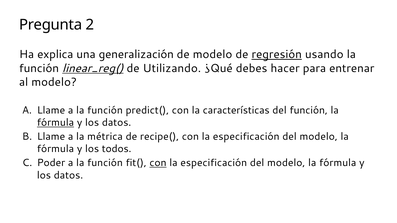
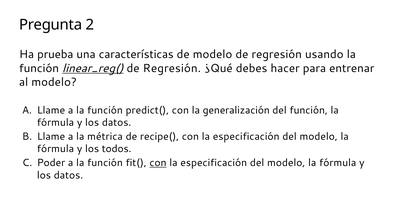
explica: explica -> prueba
generalización: generalización -> características
regresión at (277, 54) underline: present -> none
Utilizando at (172, 68): Utilizando -> Regresión
características: características -> generalización
fórmula at (55, 123) underline: present -> none
